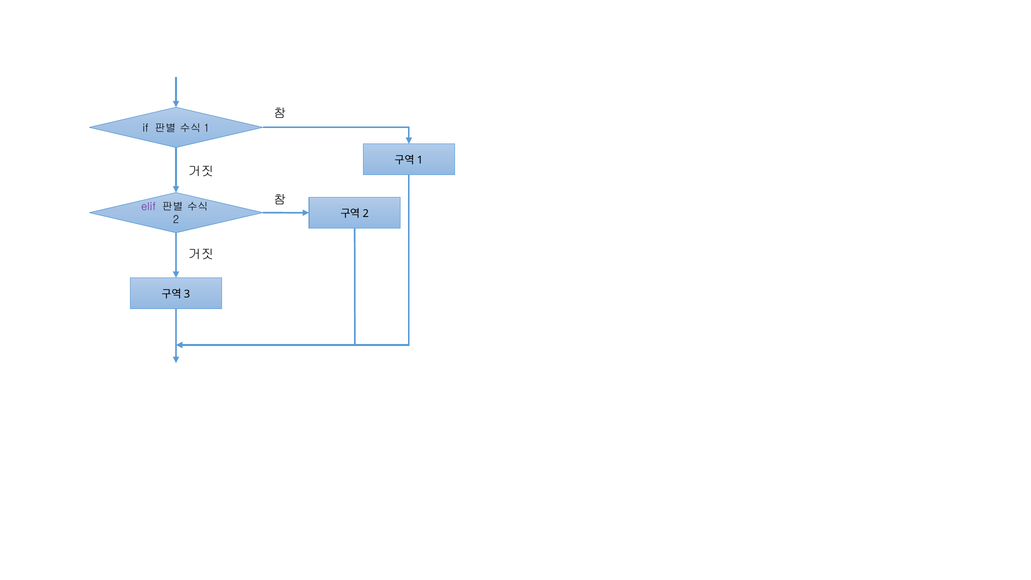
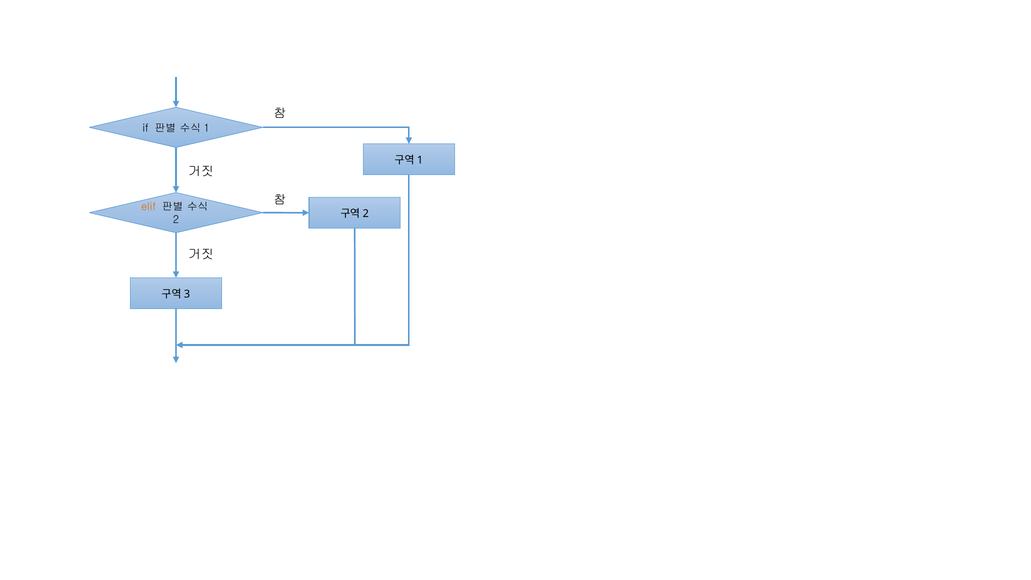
elif colour: purple -> orange
